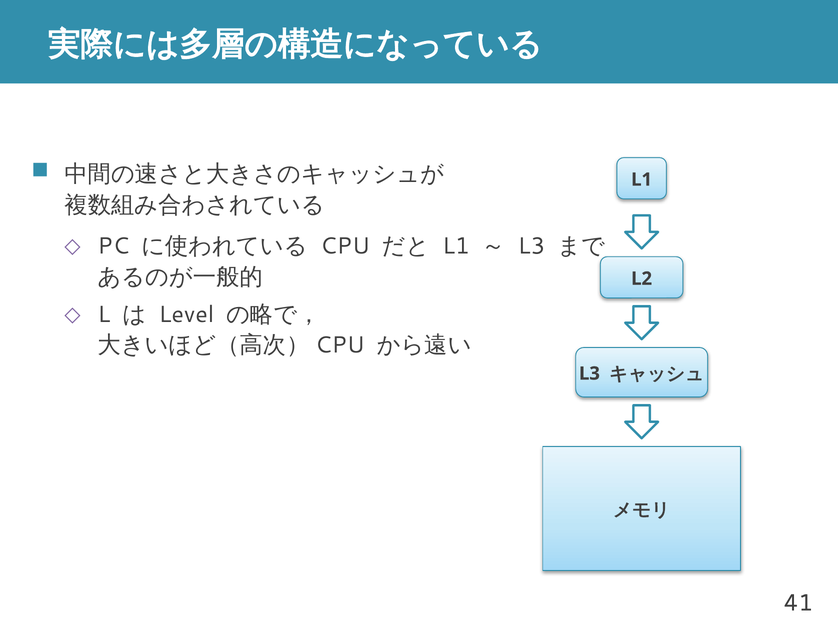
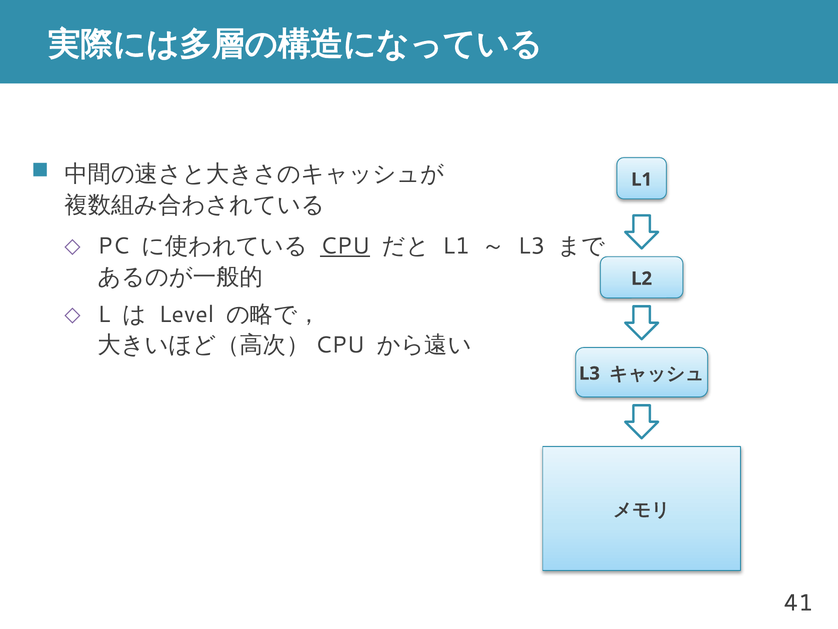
CPU underline: none -> present
